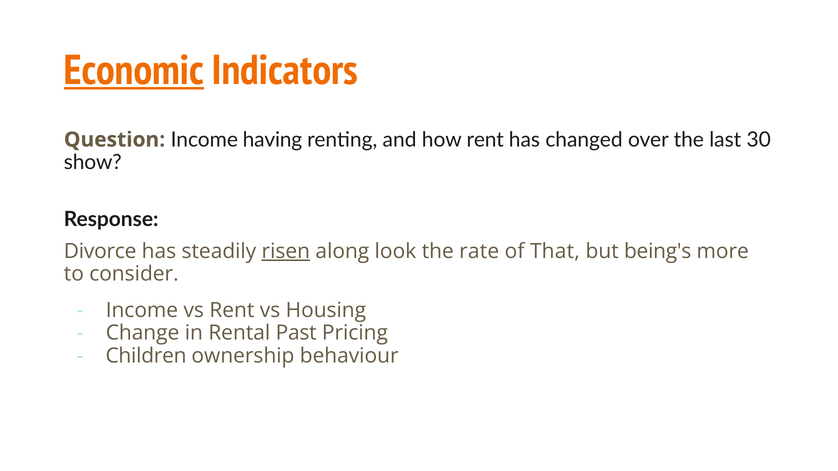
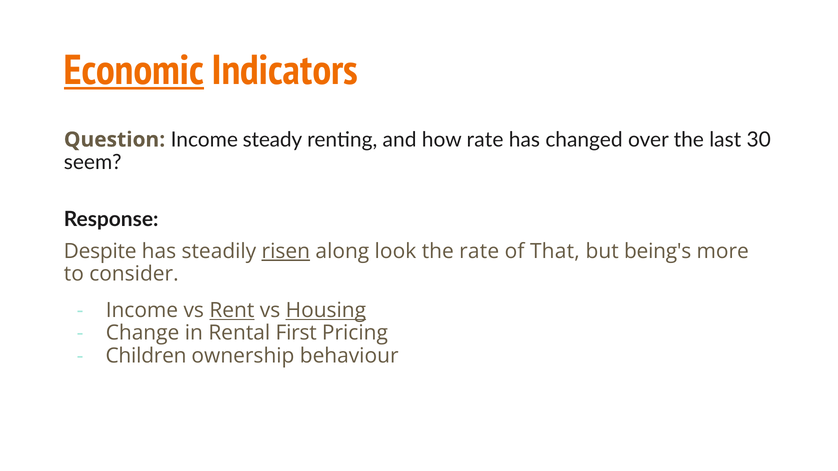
having: having -> steady
how rent: rent -> rate
show: show -> seem
Divorce: Divorce -> Despite
Rent at (232, 311) underline: none -> present
Housing underline: none -> present
Past: Past -> First
